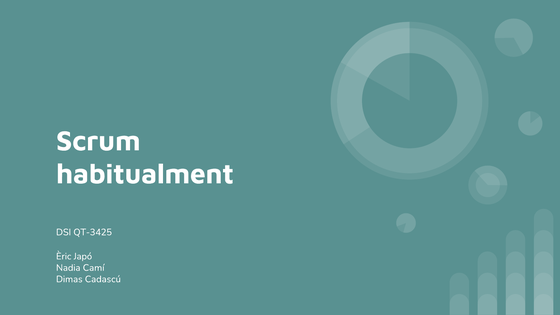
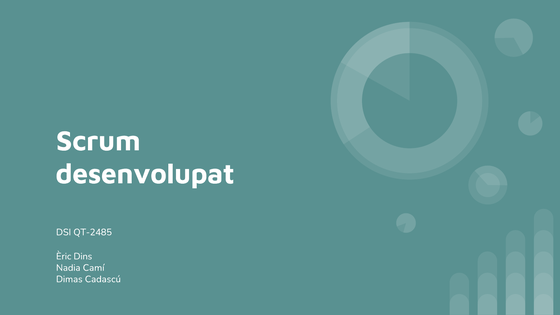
habitualment: habitualment -> desenvolupat
QT-3425: QT-3425 -> QT-2485
Japó: Japó -> Dins
